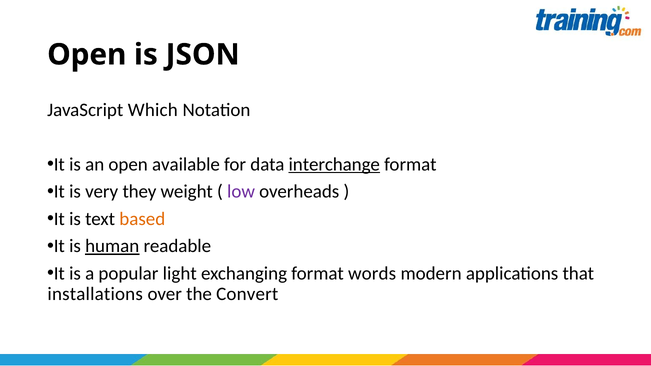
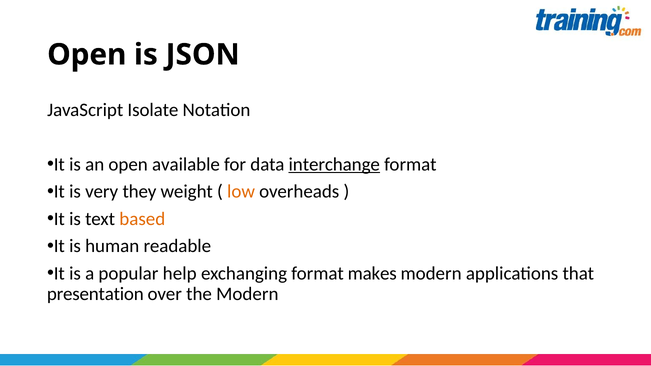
Which: Which -> Isolate
low colour: purple -> orange
human underline: present -> none
light: light -> help
words: words -> makes
installations: installations -> presentation
the Convert: Convert -> Modern
